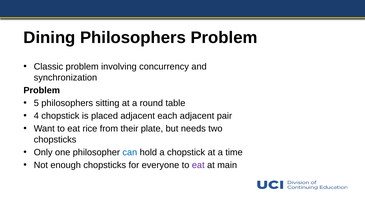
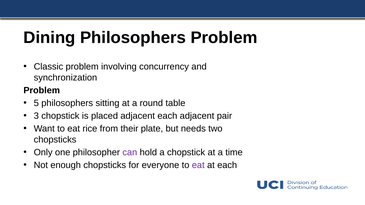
4: 4 -> 3
can colour: blue -> purple
at main: main -> each
